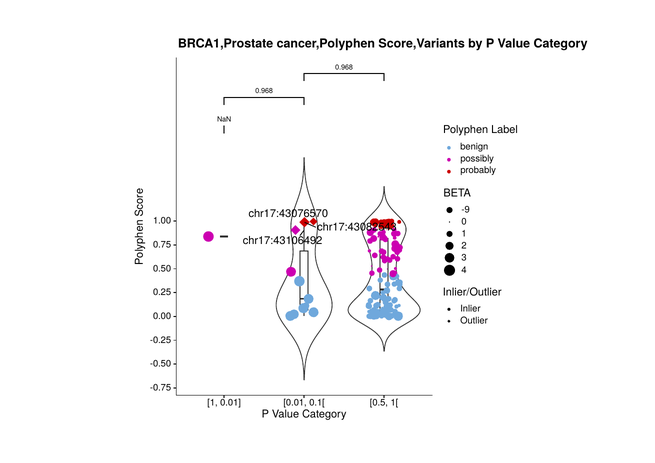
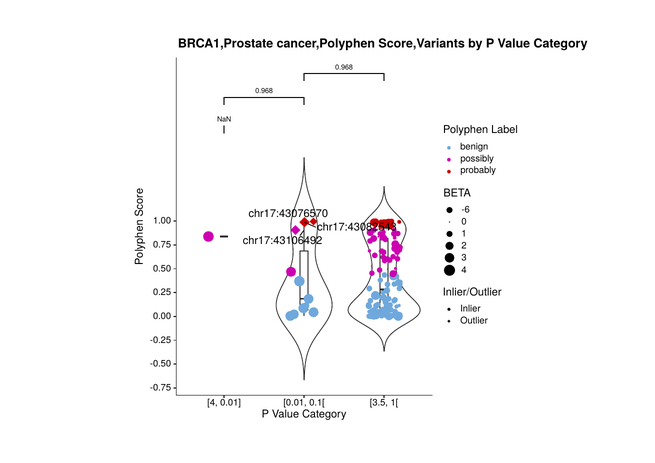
-9: -9 -> -6
1 at (212, 402): 1 -> 4
0.5: 0.5 -> 3.5
